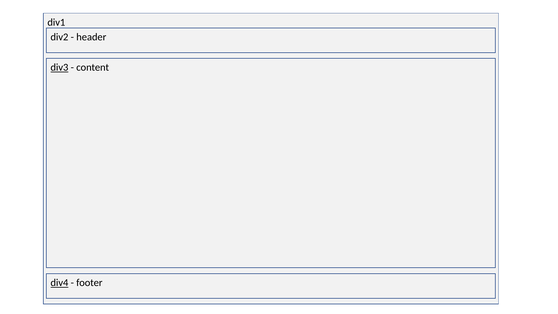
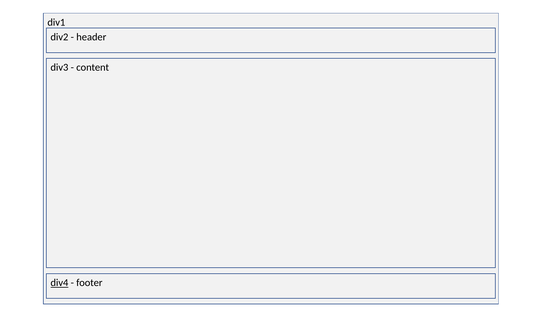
div3 underline: present -> none
